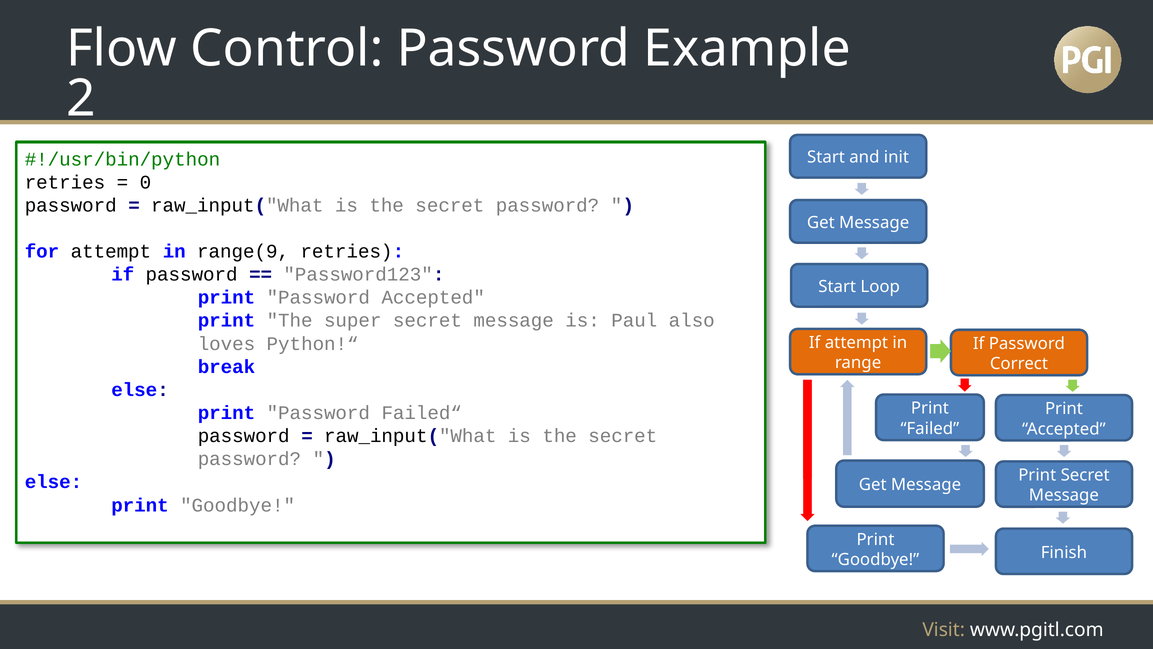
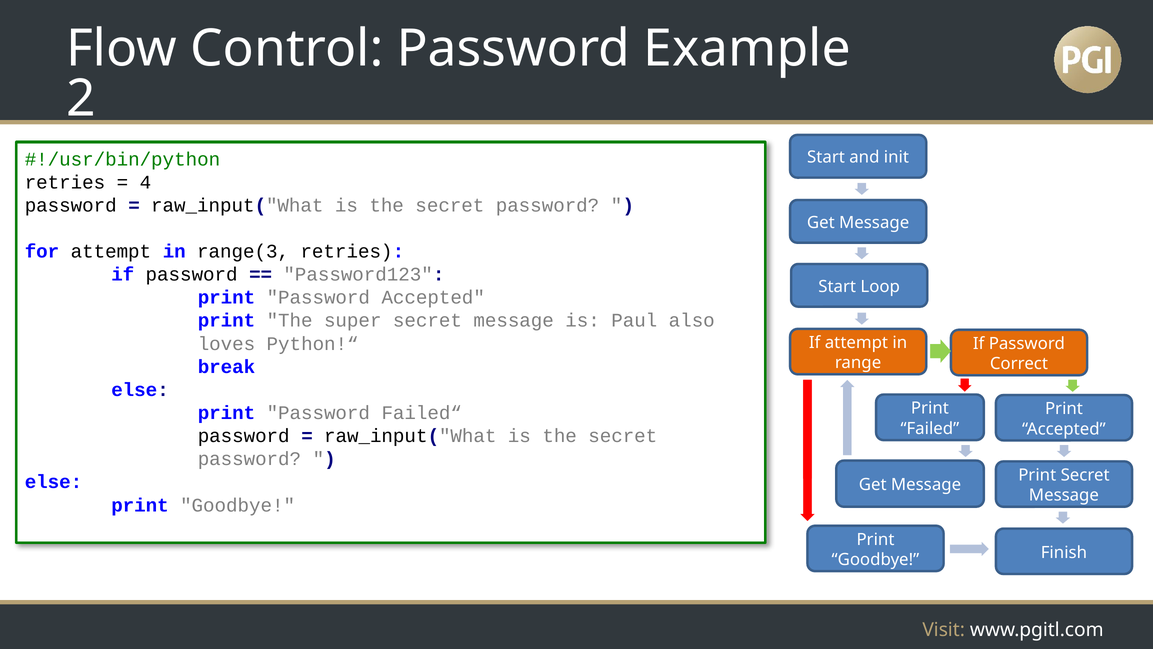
0: 0 -> 4
range(9: range(9 -> range(3
